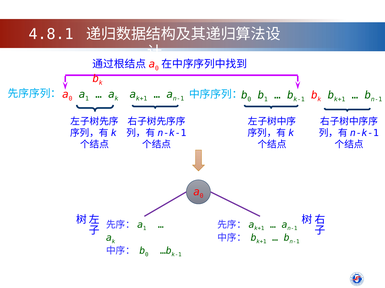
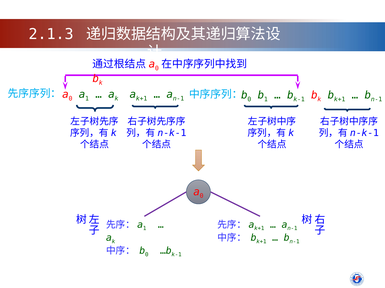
4.8.1: 4.8.1 -> 2.1.3
